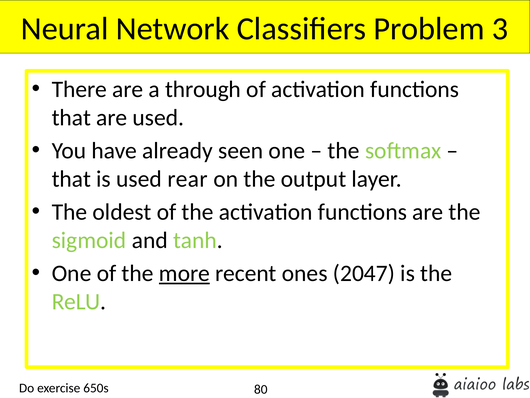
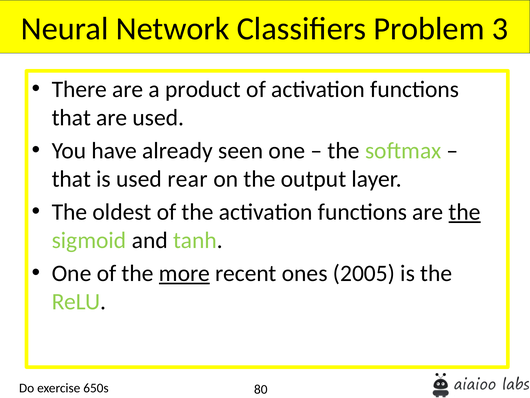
through: through -> product
the at (465, 212) underline: none -> present
2047: 2047 -> 2005
